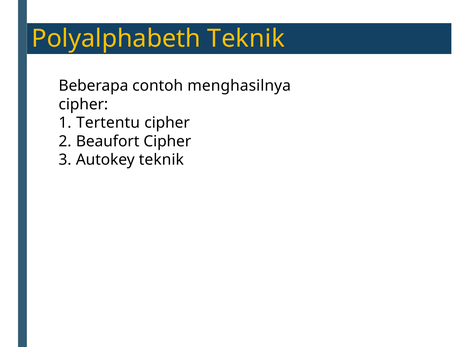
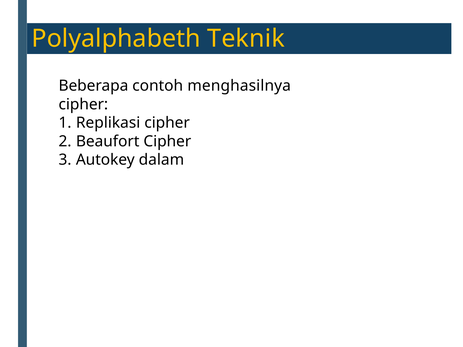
Tertentu: Tertentu -> Replikasi
Autokey teknik: teknik -> dalam
